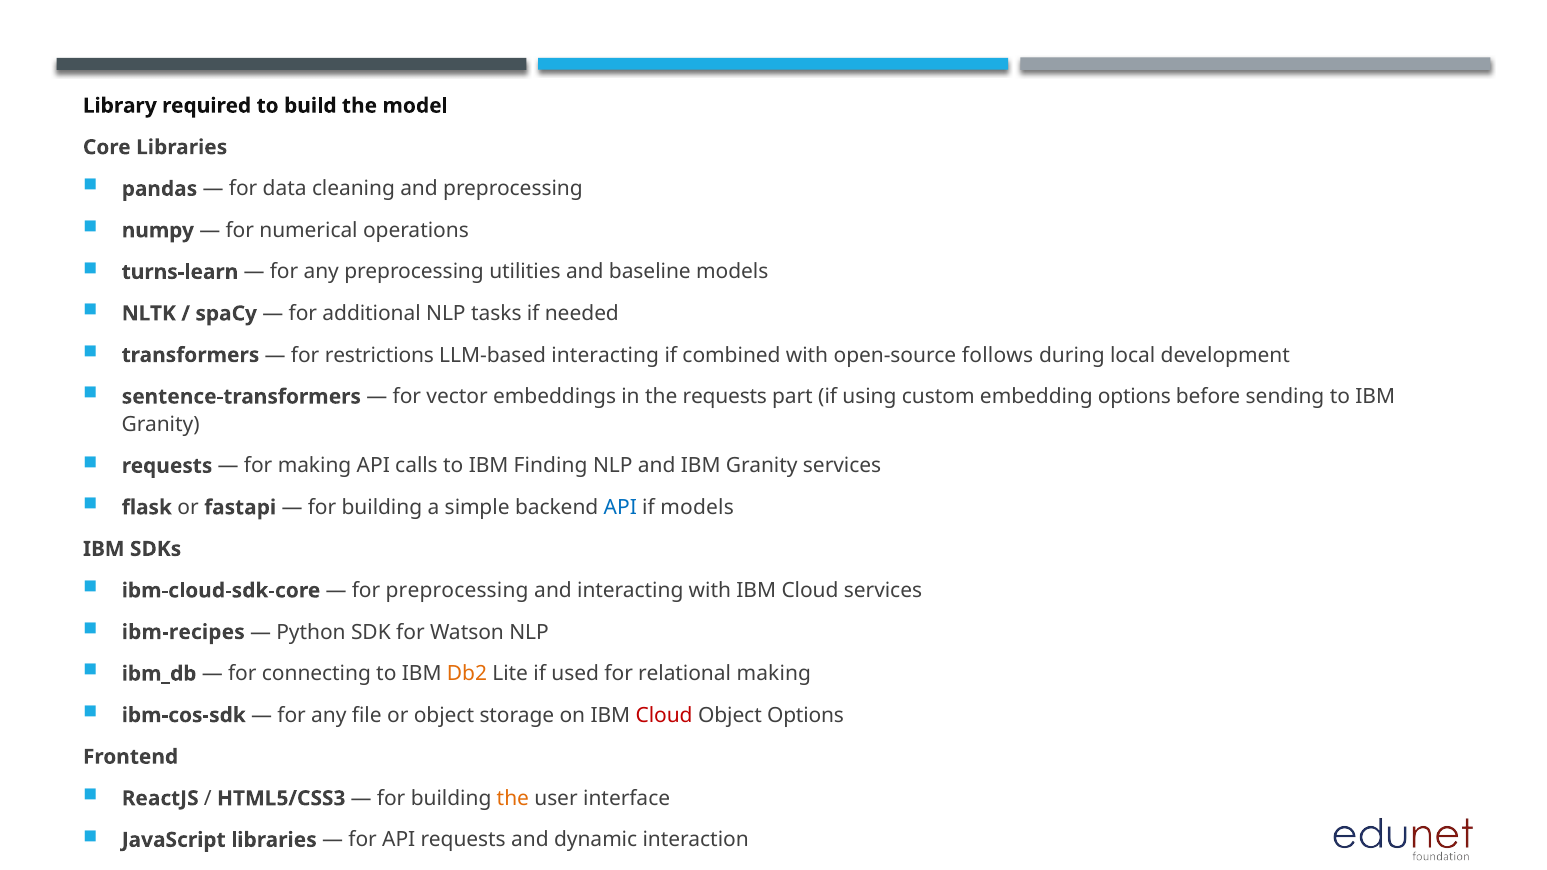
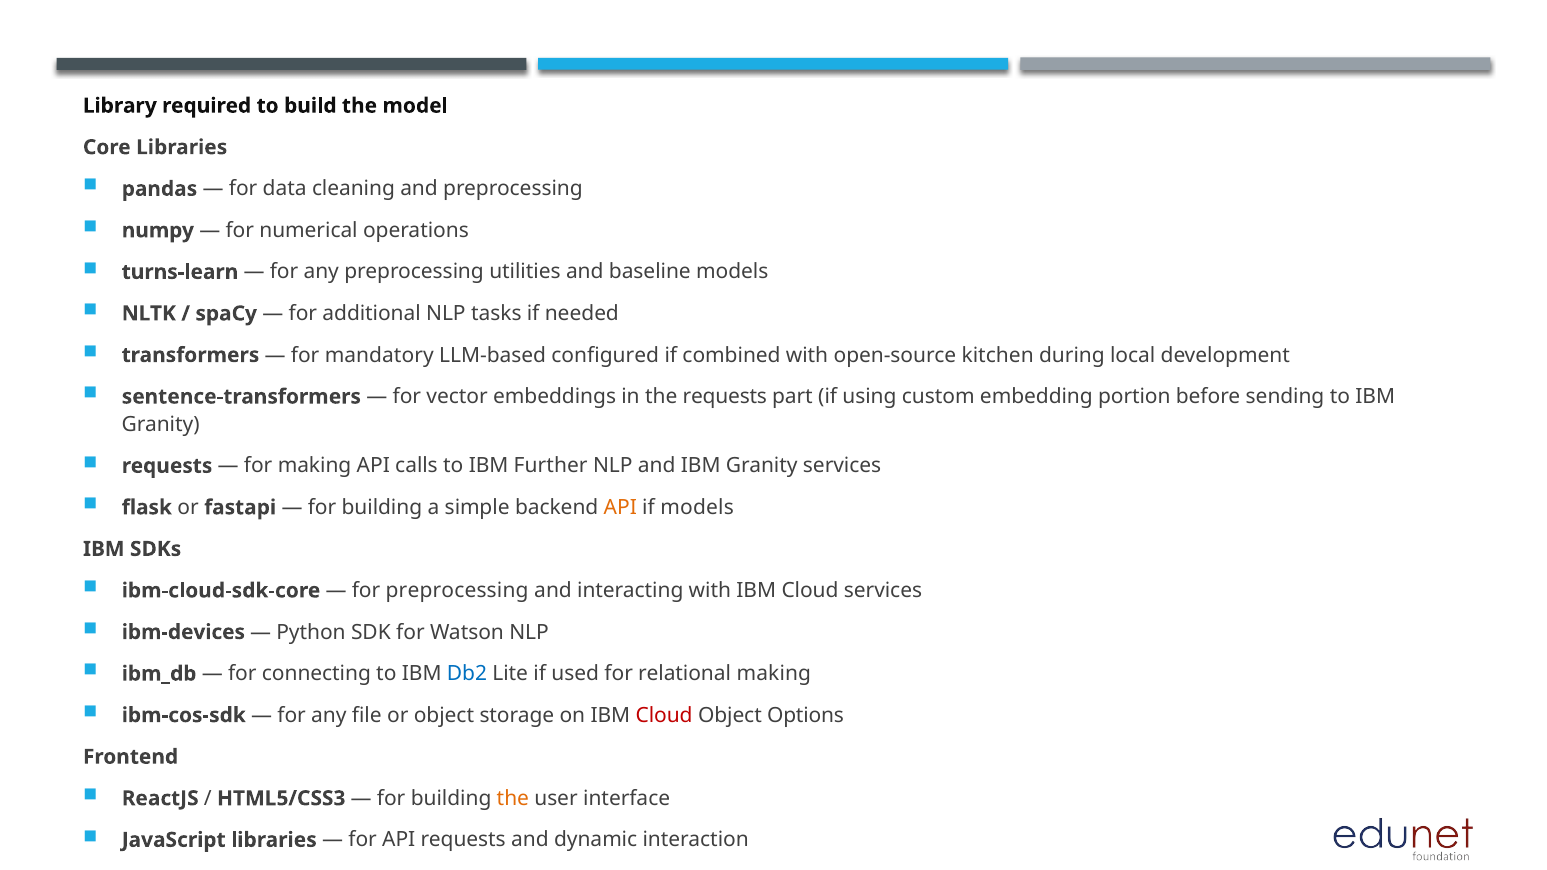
restrictions: restrictions -> mandatory
LLM-based interacting: interacting -> configured
follows: follows -> kitchen
embedding options: options -> portion
Finding: Finding -> Further
API at (620, 508) colour: blue -> orange
ibm-recipes: ibm-recipes -> ibm-devices
Db2 colour: orange -> blue
